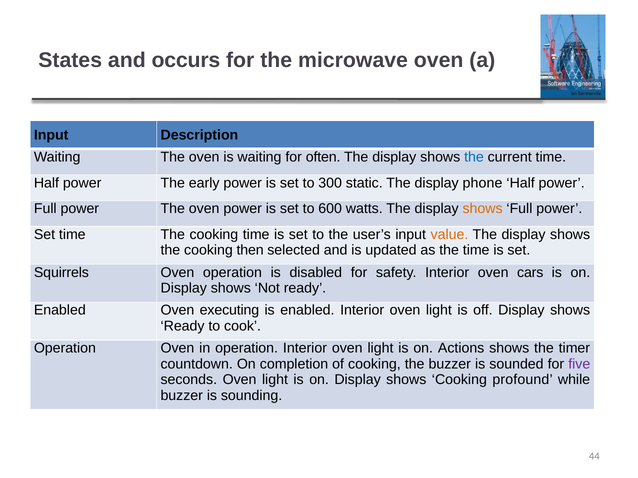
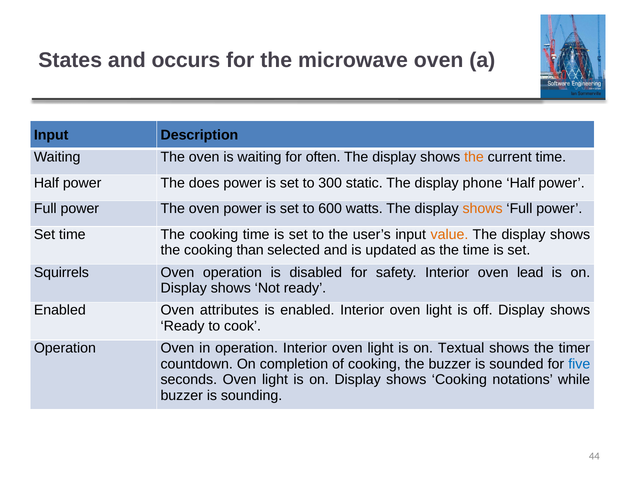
the at (474, 157) colour: blue -> orange
early: early -> does
then: then -> than
cars: cars -> lead
executing: executing -> attributes
Actions: Actions -> Textual
five colour: purple -> blue
profound: profound -> notations
